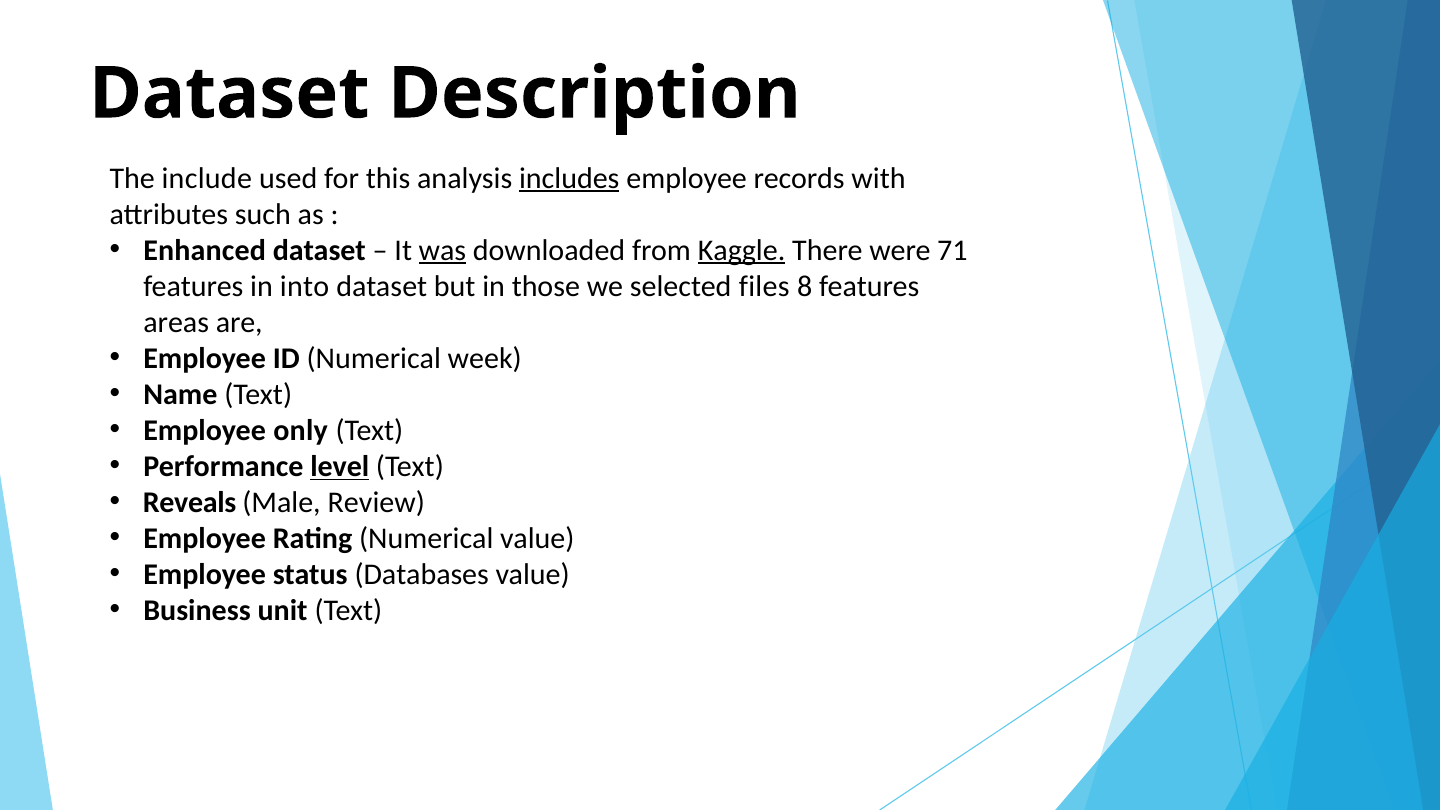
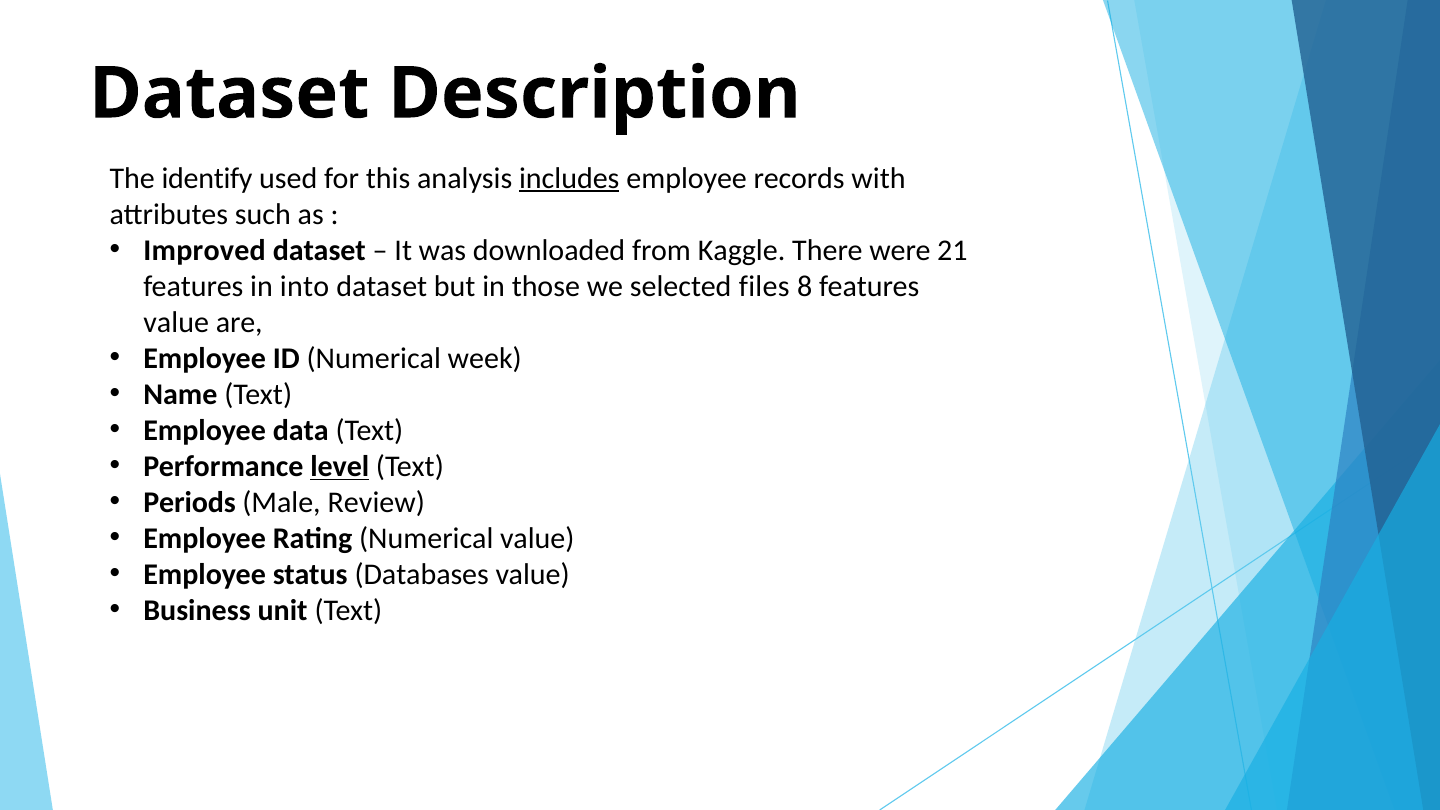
include: include -> identify
Enhanced: Enhanced -> Improved
was underline: present -> none
Kaggle underline: present -> none
71: 71 -> 21
areas at (176, 322): areas -> value
only: only -> data
Reveals: Reveals -> Periods
